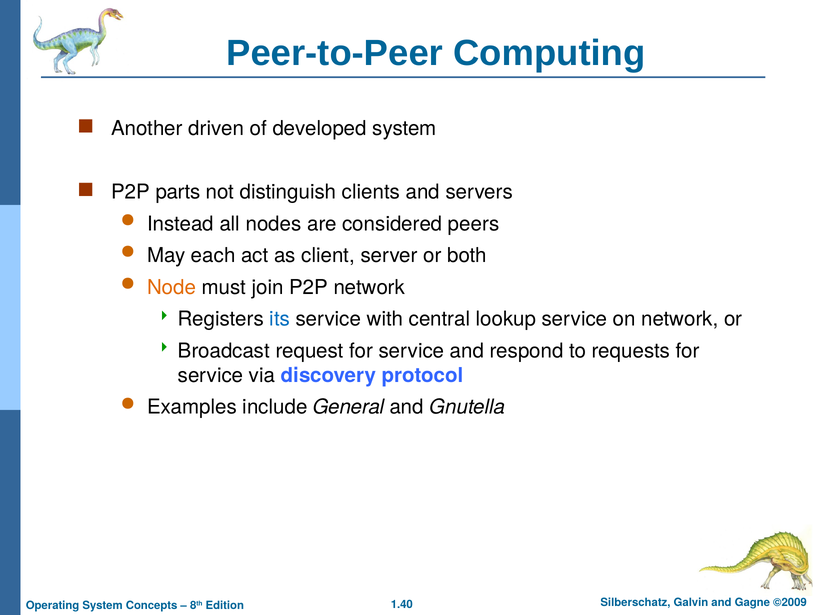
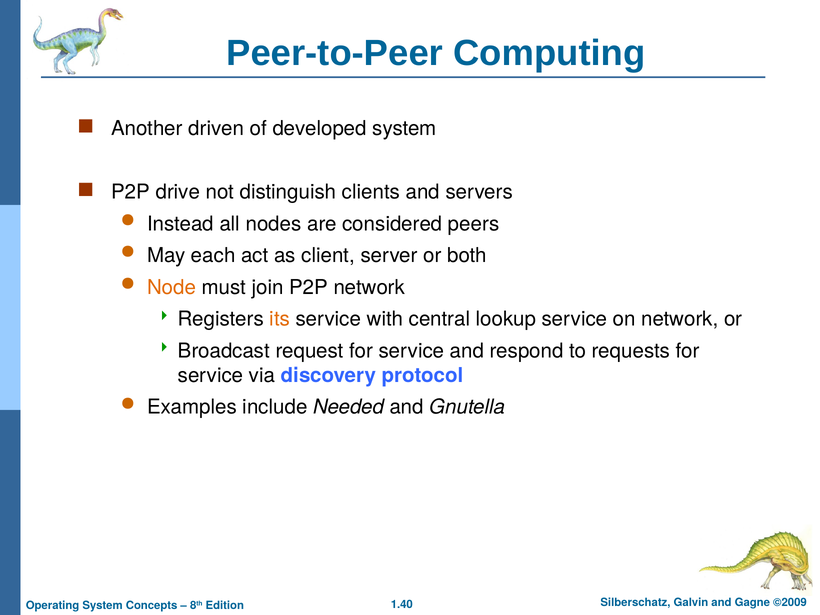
parts: parts -> drive
its colour: blue -> orange
General: General -> Needed
